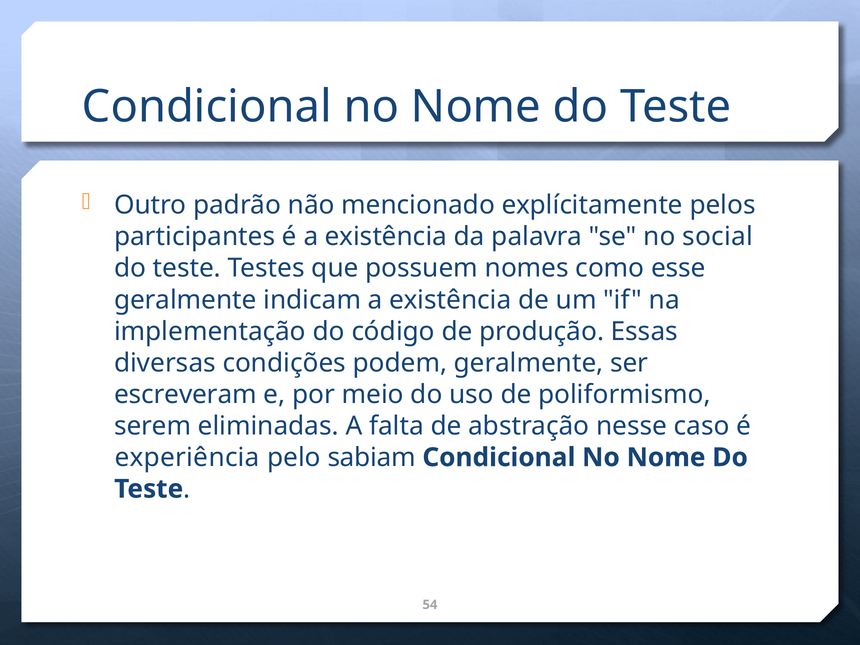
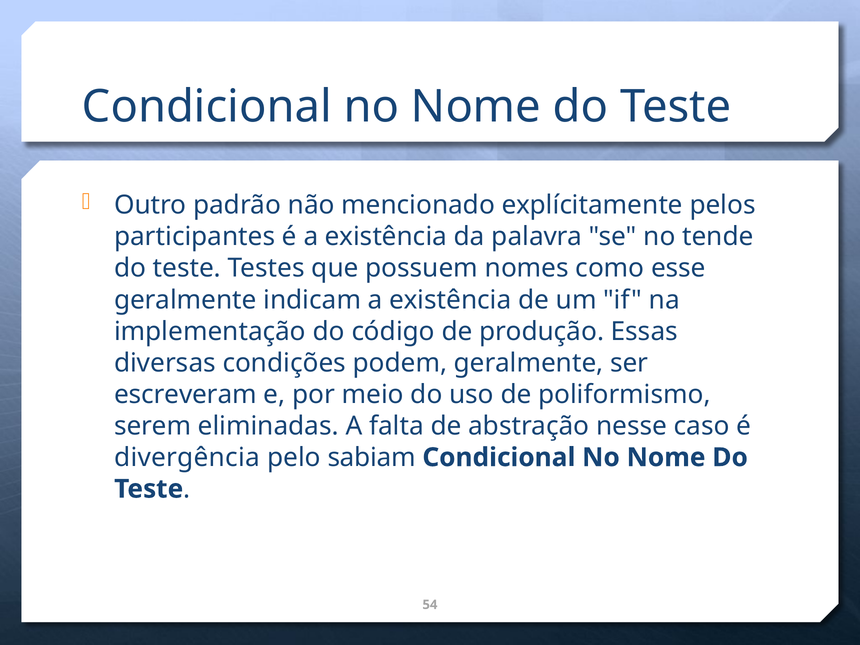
social: social -> tende
experiência: experiência -> divergência
